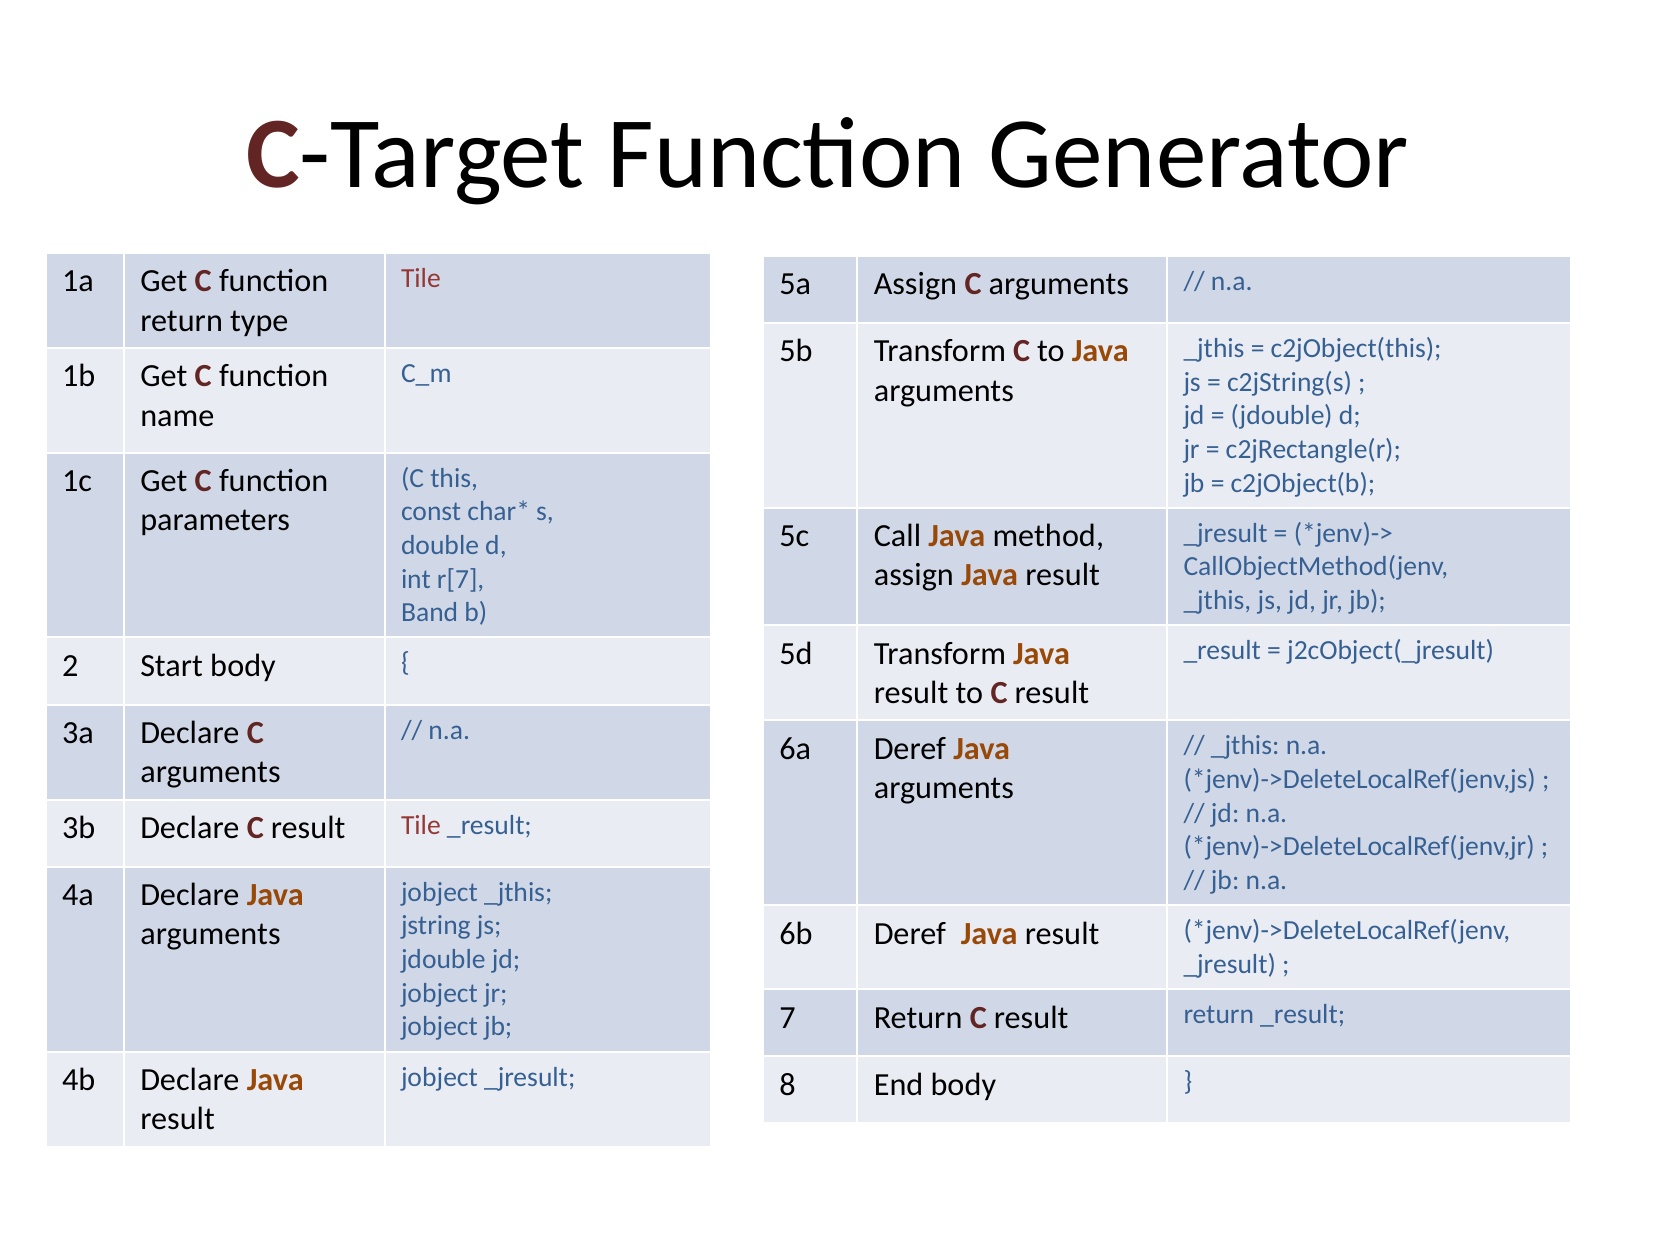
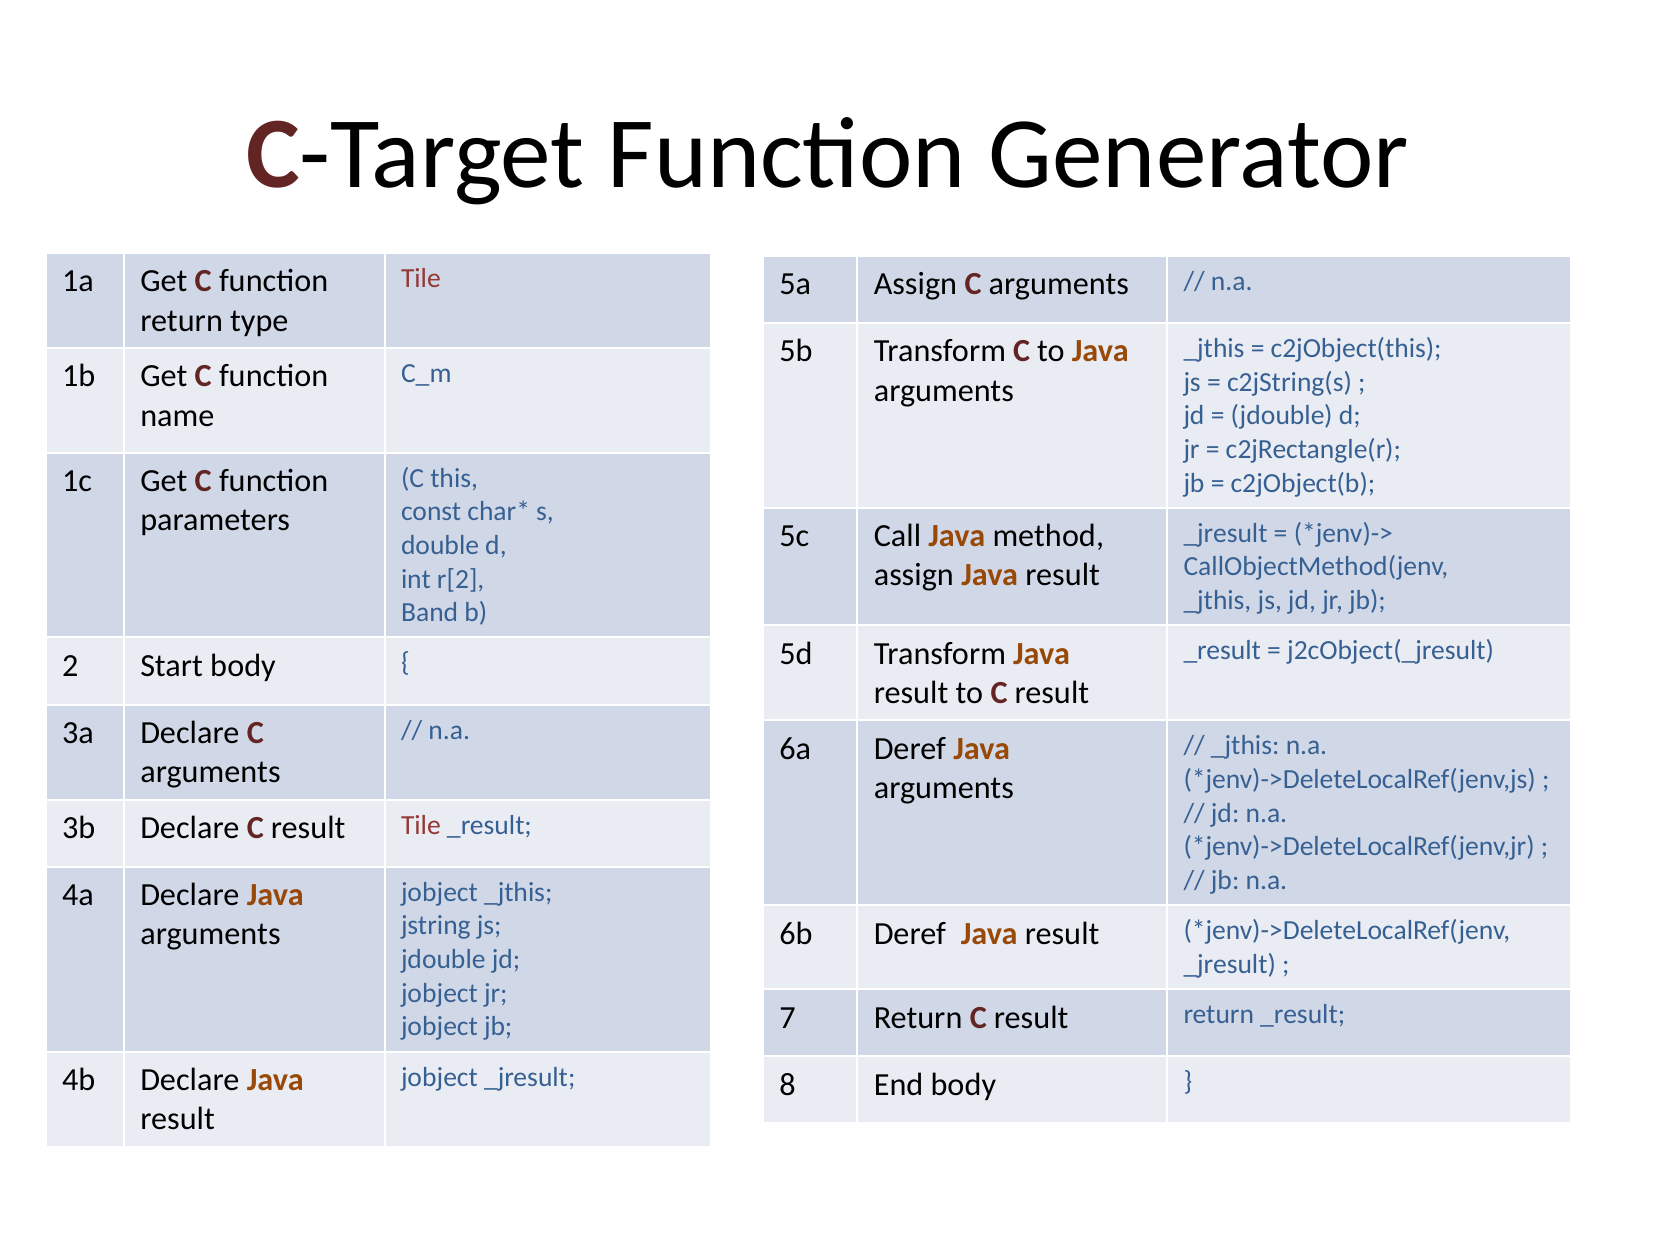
r[7: r[7 -> r[2
